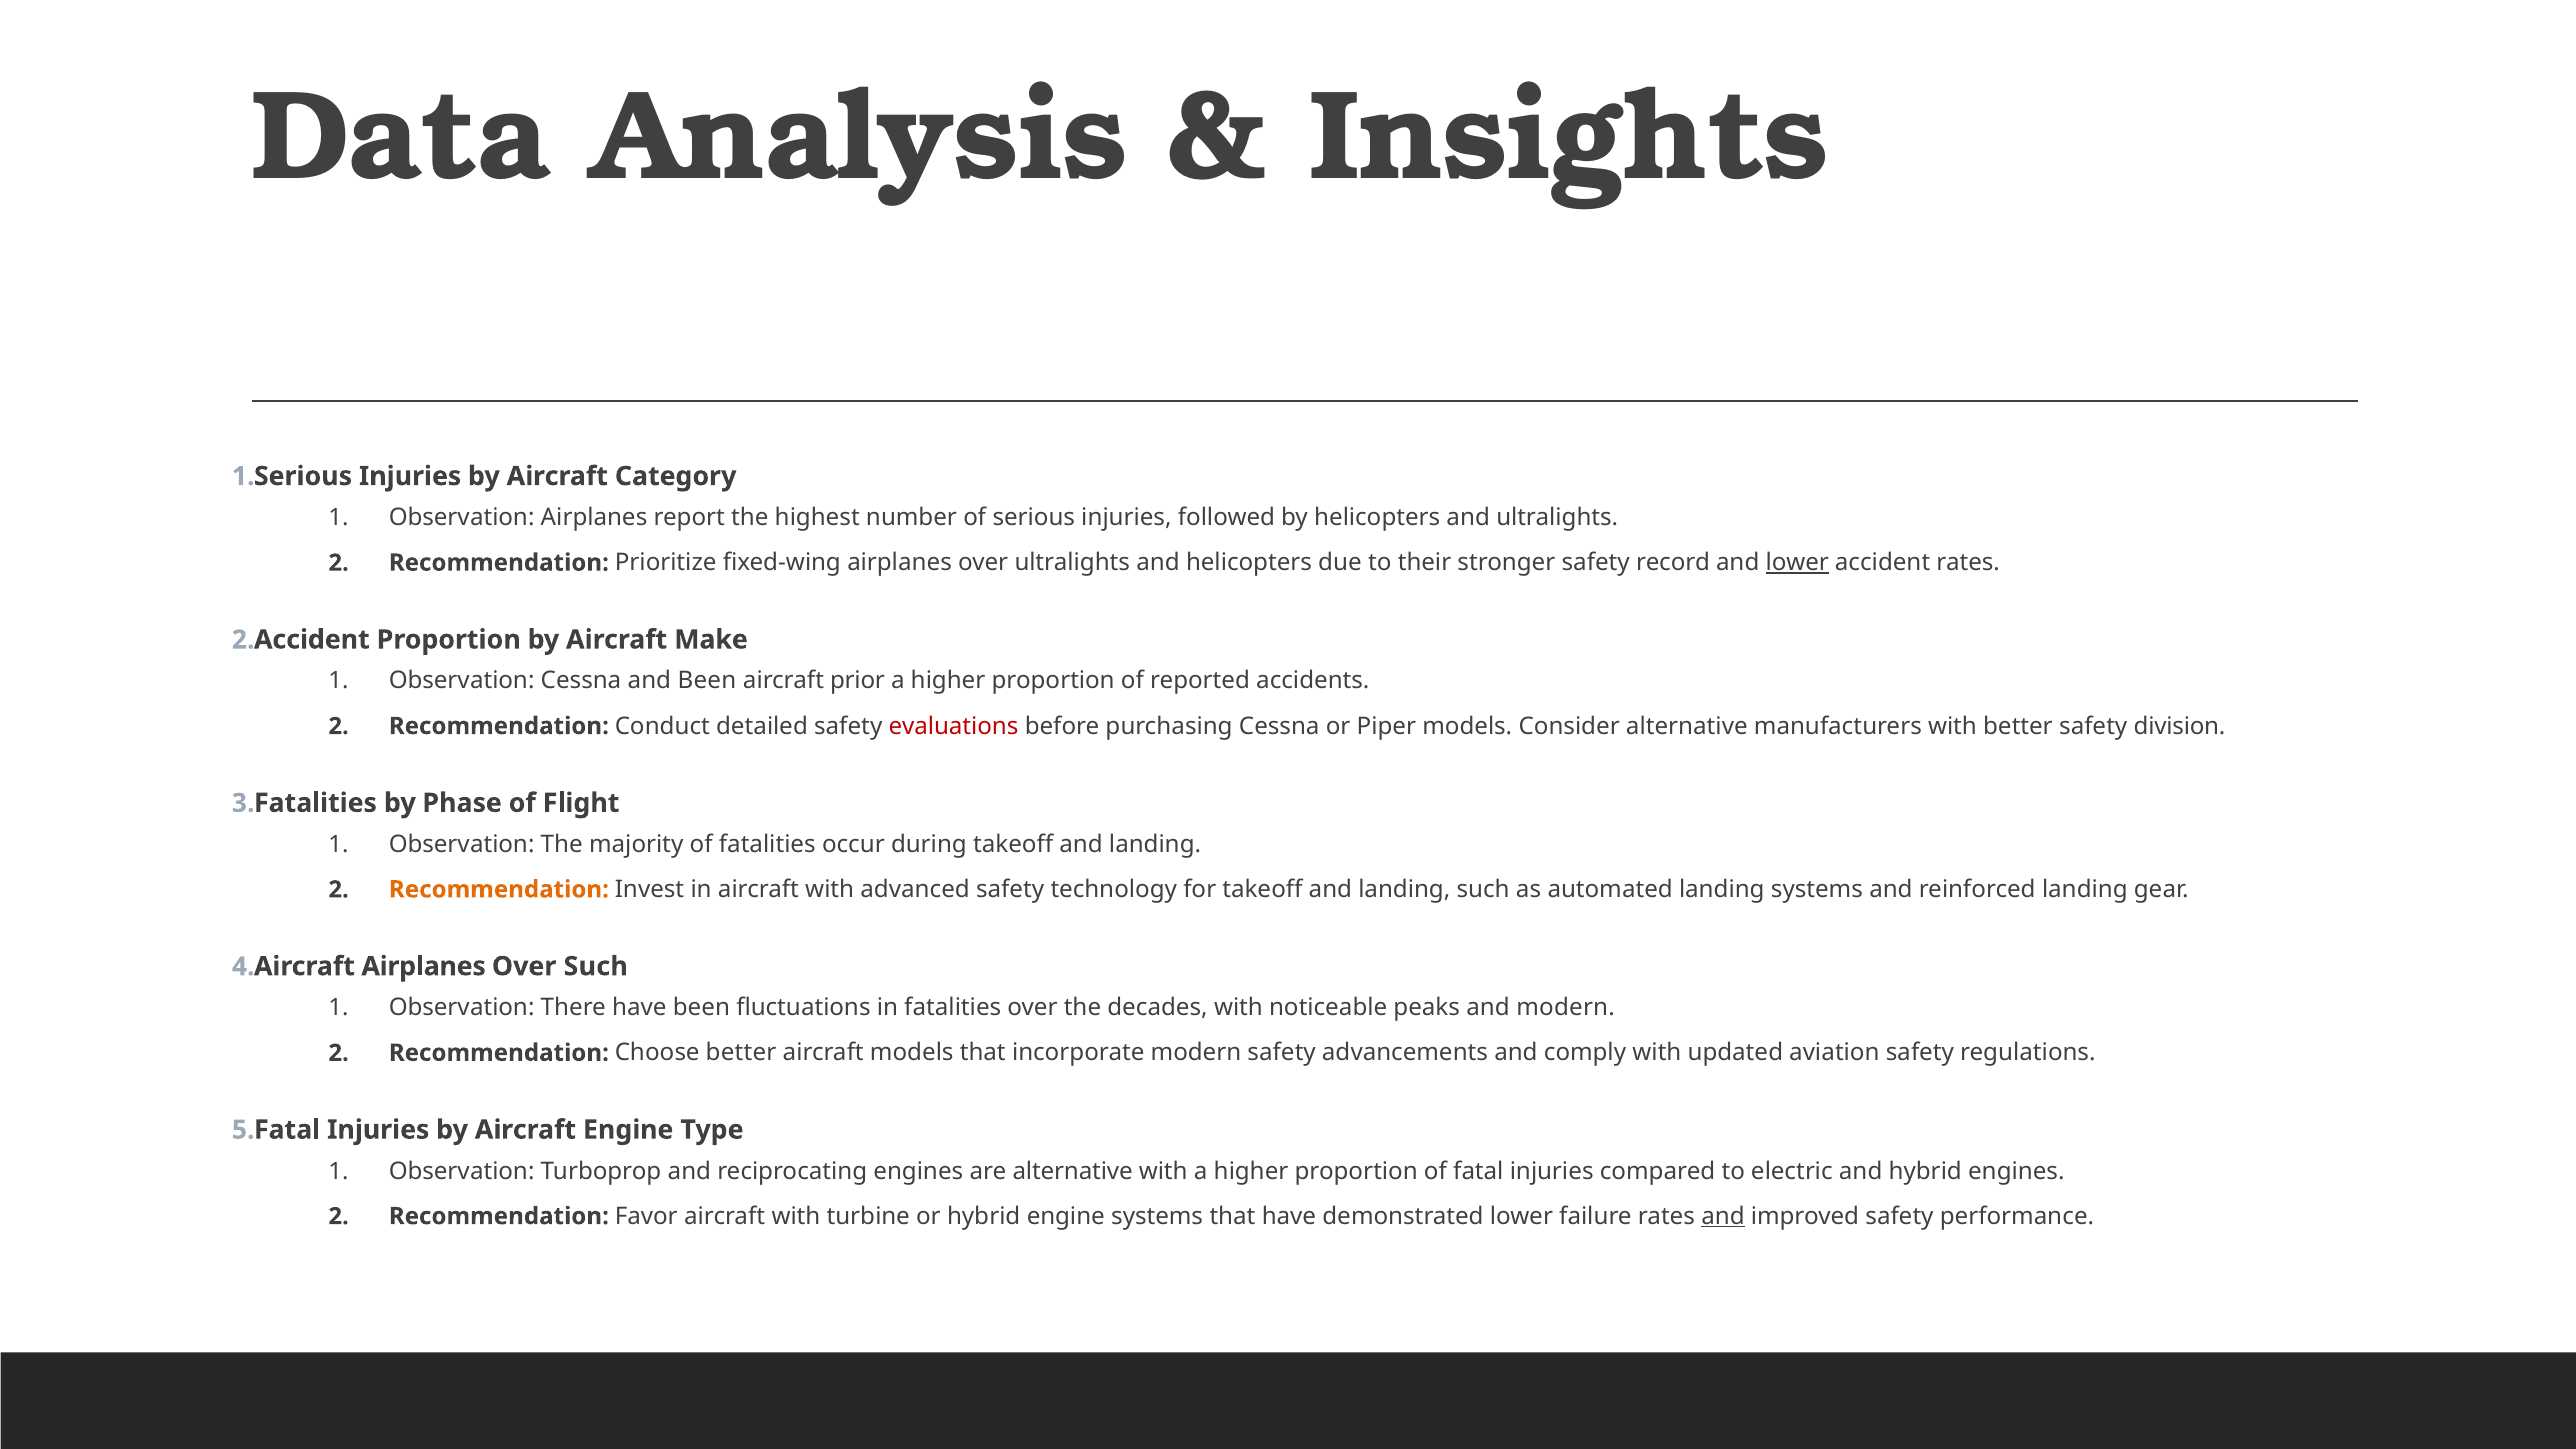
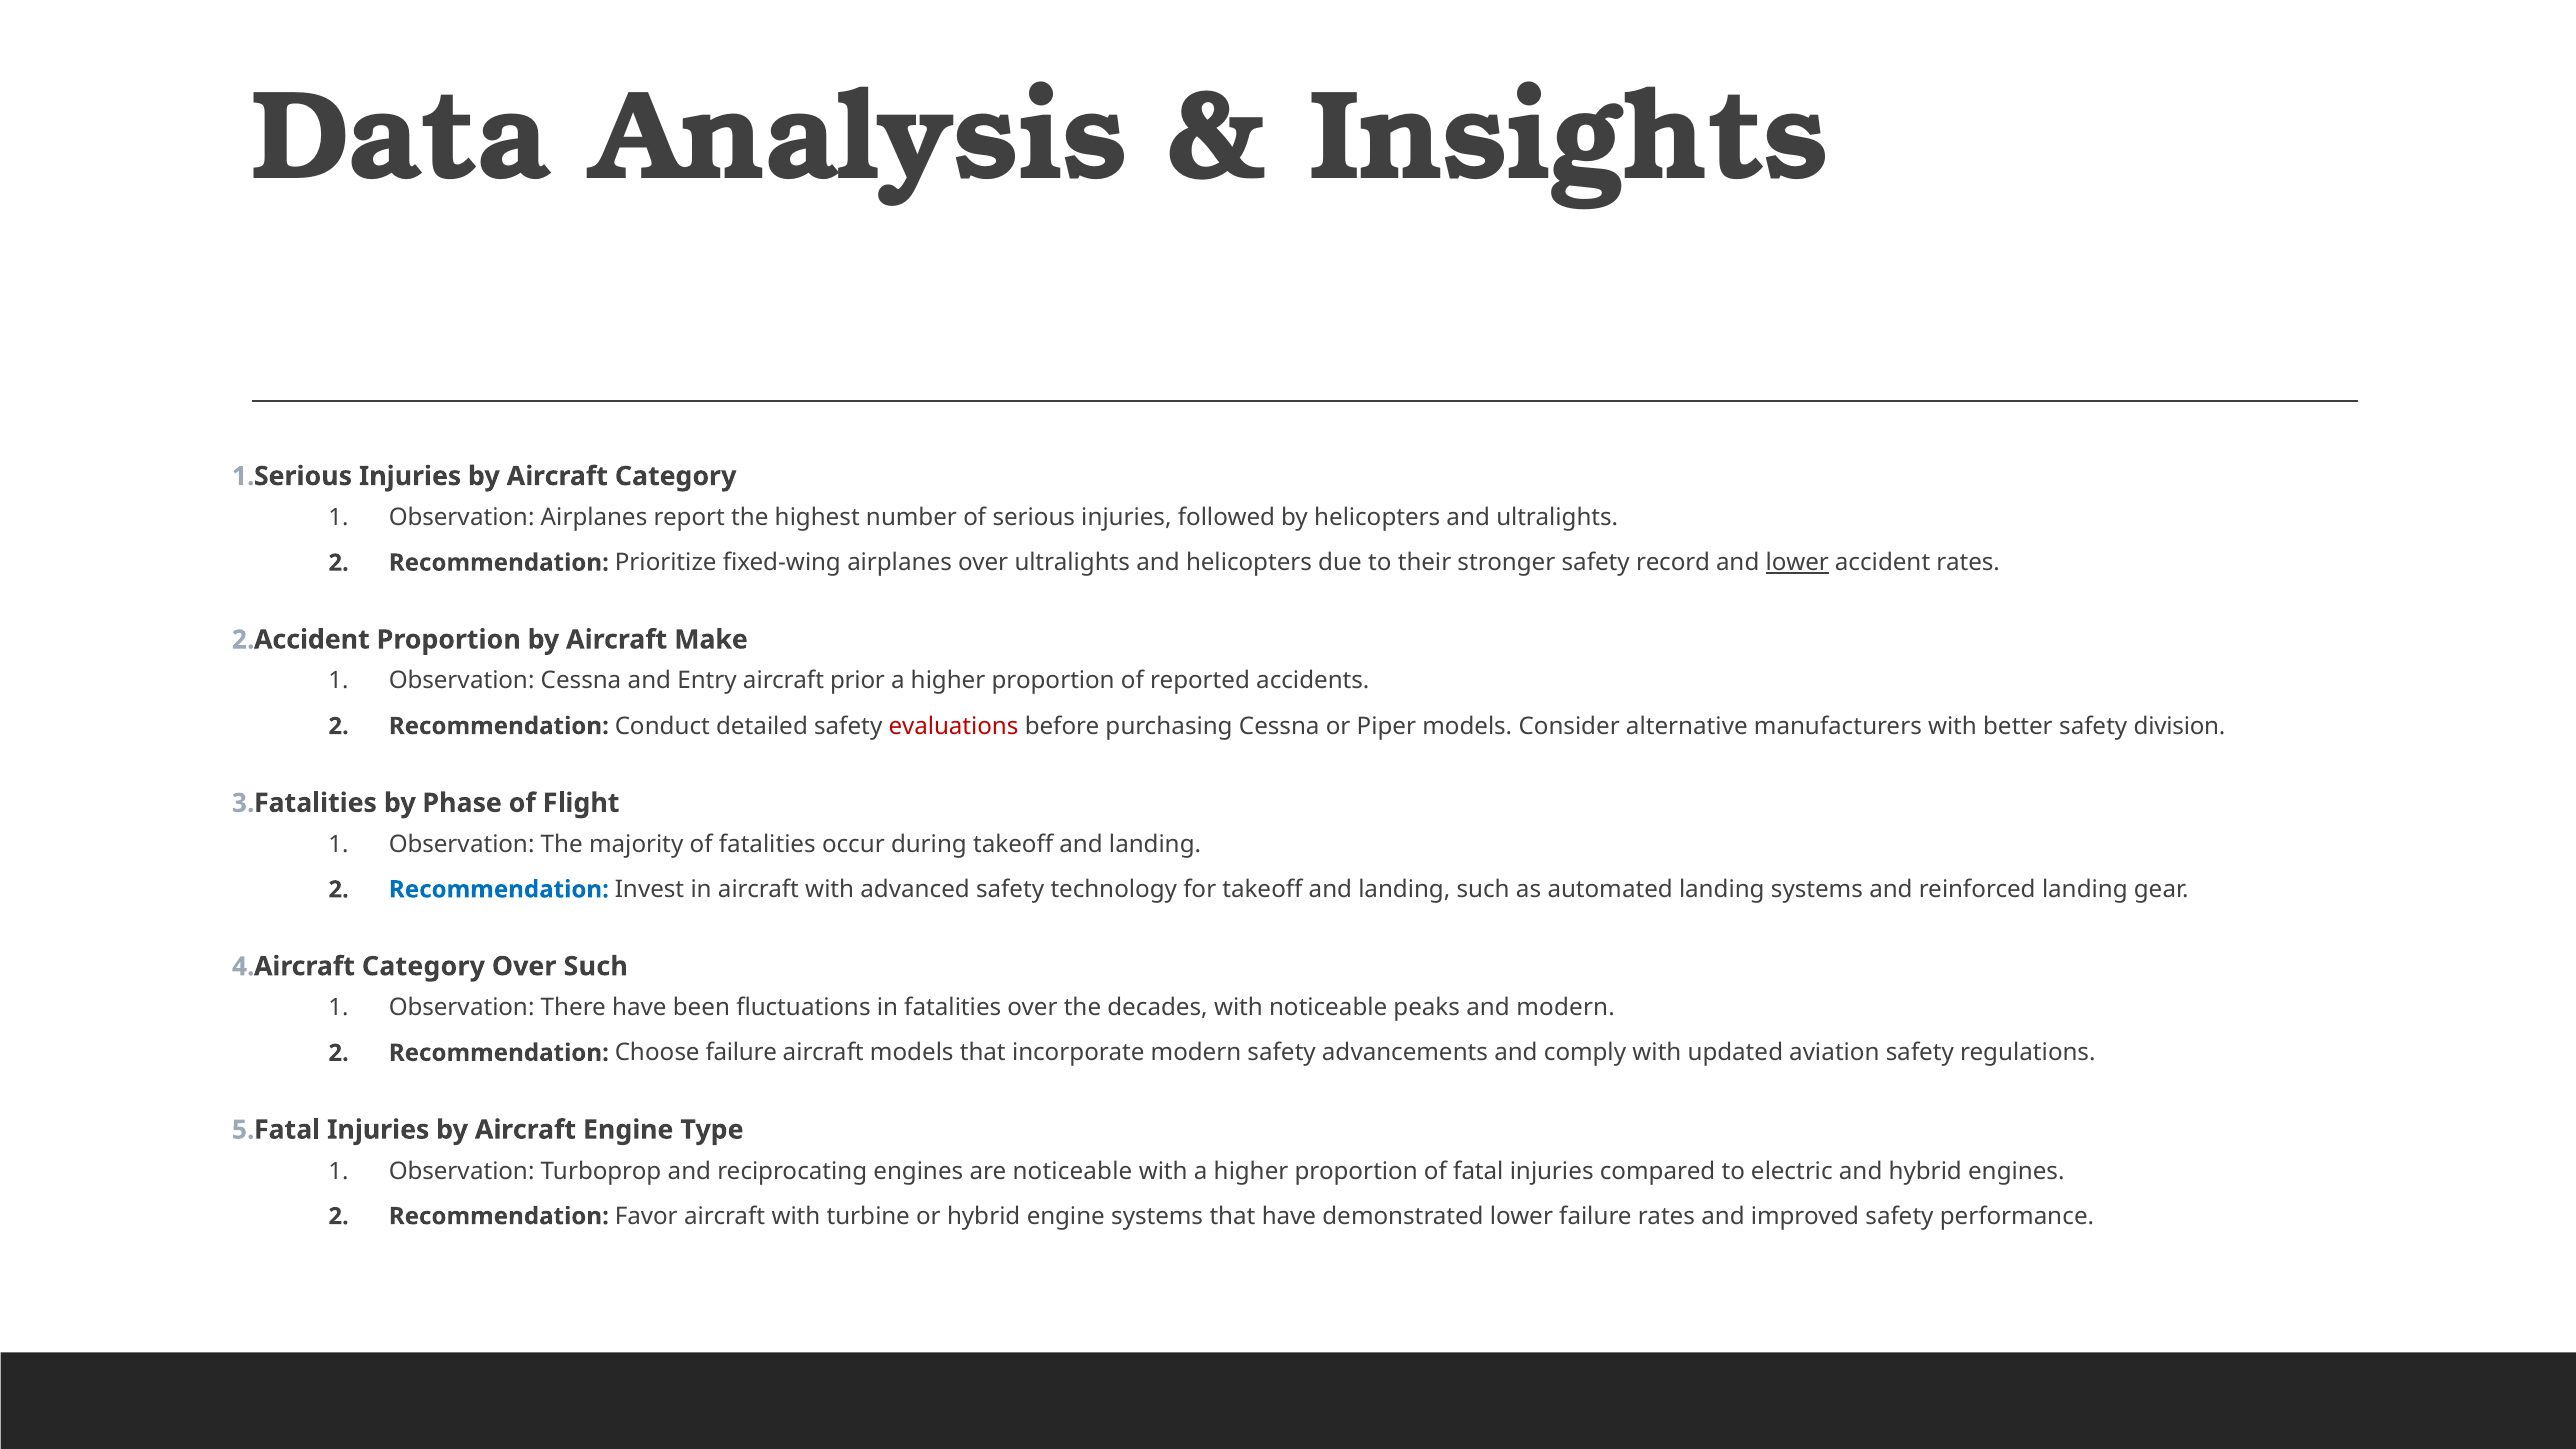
and Been: Been -> Entry
Recommendation at (499, 889) colour: orange -> blue
Airplanes at (424, 966): Airplanes -> Category
Choose better: better -> failure
are alternative: alternative -> noticeable
and at (1723, 1216) underline: present -> none
